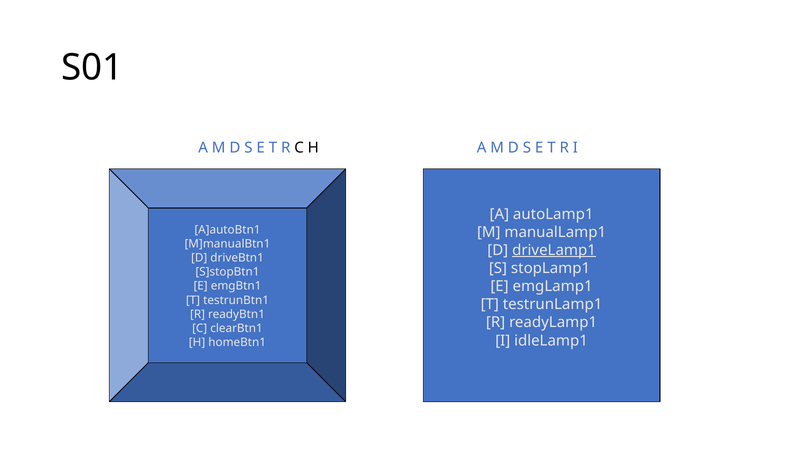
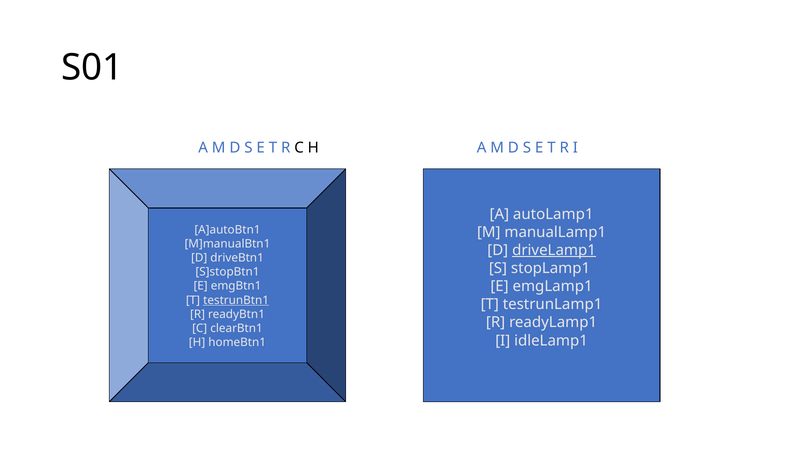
testrunBtn1 underline: none -> present
